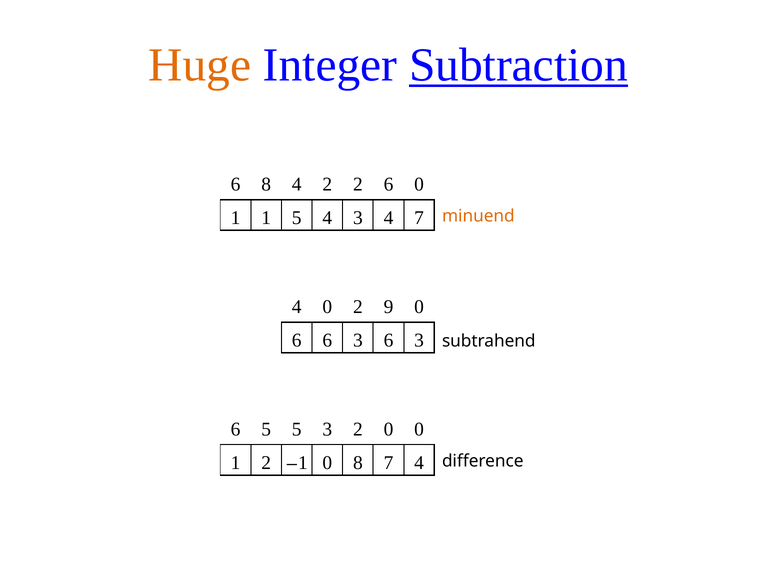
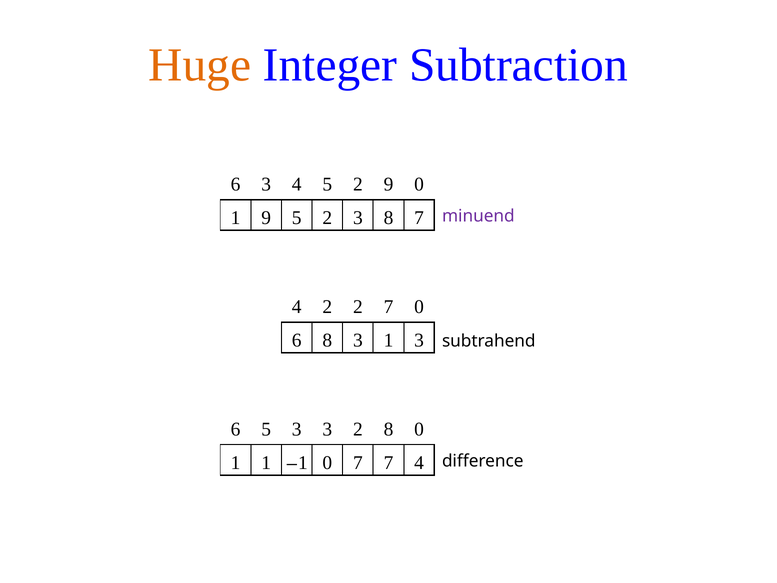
Subtraction underline: present -> none
6 8: 8 -> 3
4 2: 2 -> 5
2 6: 6 -> 9
1 1: 1 -> 9
4 at (327, 218): 4 -> 2
3 4: 4 -> 8
minuend colour: orange -> purple
4 0: 0 -> 2
2 9: 9 -> 7
6 6: 6 -> 8
6 at (388, 340): 6 -> 1
5 5: 5 -> 3
2 0: 0 -> 8
1 2: 2 -> 1
0 8: 8 -> 7
